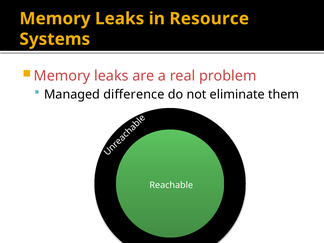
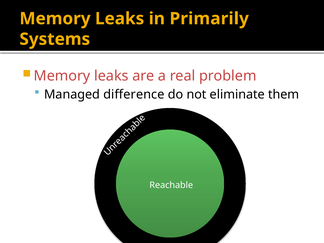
Resource: Resource -> Primarily
